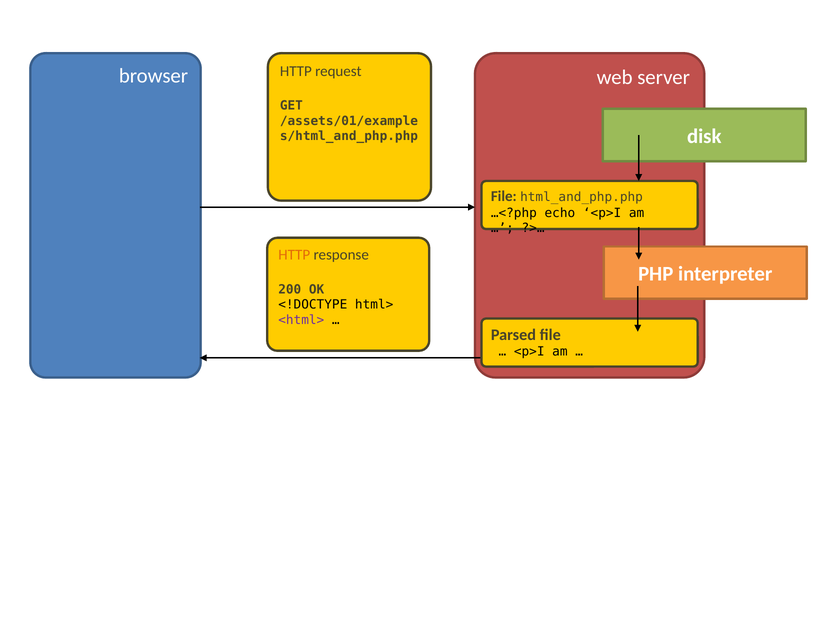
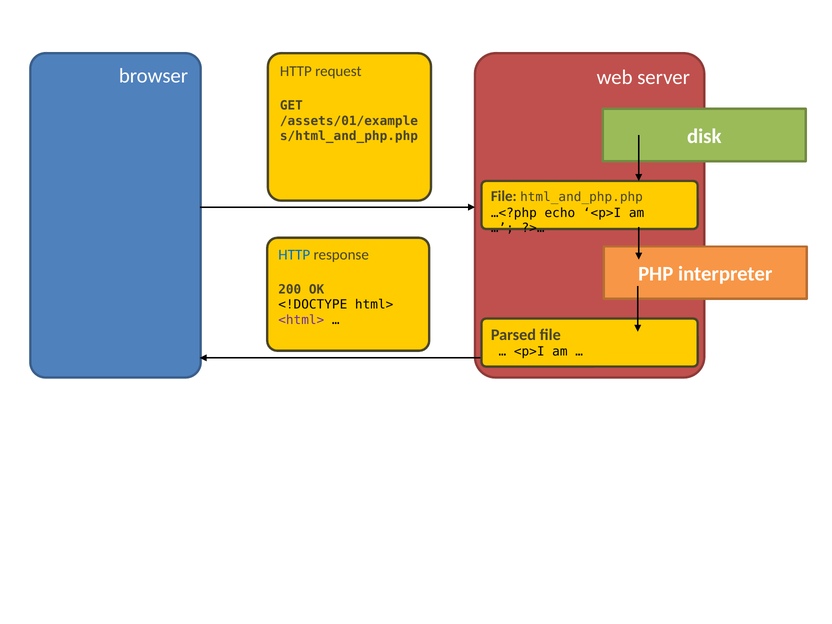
HTTP at (294, 255) colour: orange -> blue
